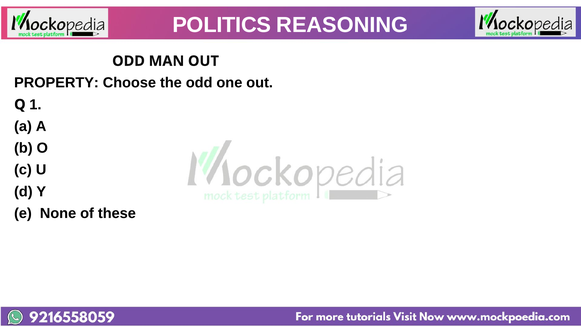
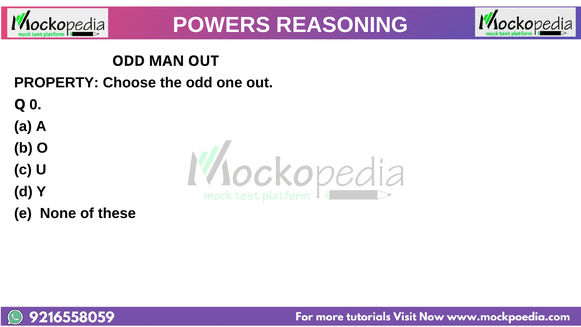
POLITICS: POLITICS -> POWERS
1: 1 -> 0
